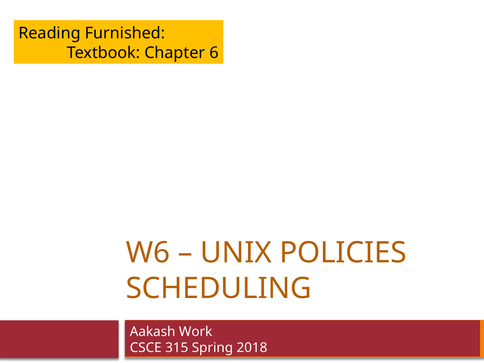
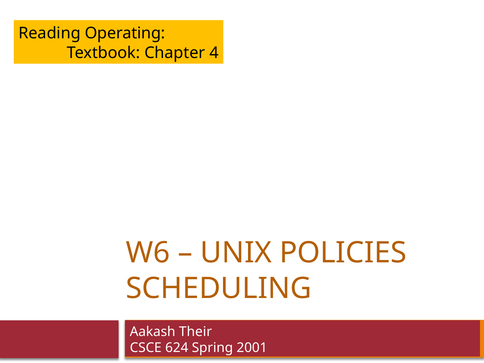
Furnished: Furnished -> Operating
6: 6 -> 4
Work: Work -> Their
315: 315 -> 624
2018: 2018 -> 2001
